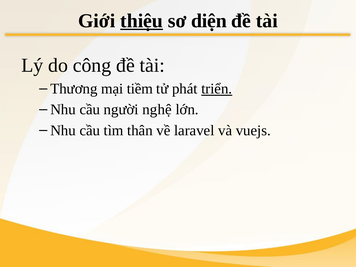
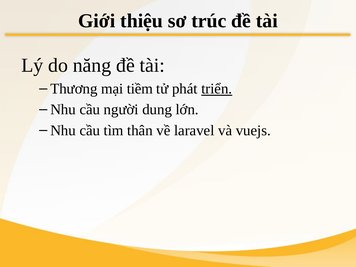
thiệu underline: present -> none
diện: diện -> trúc
công: công -> năng
nghệ: nghệ -> dung
